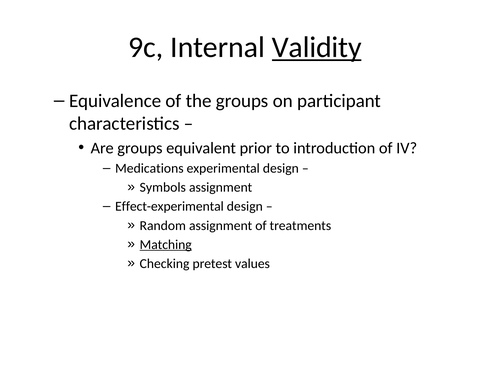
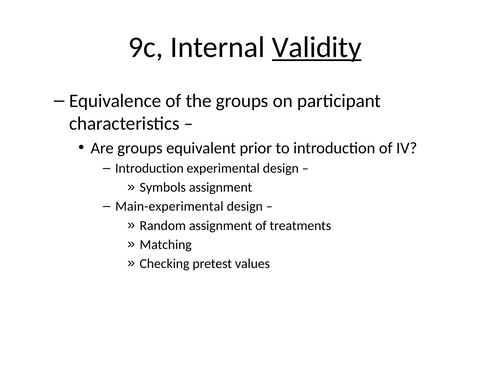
Medications at (149, 169): Medications -> Introduction
Effect-experimental: Effect-experimental -> Main-experimental
Matching underline: present -> none
